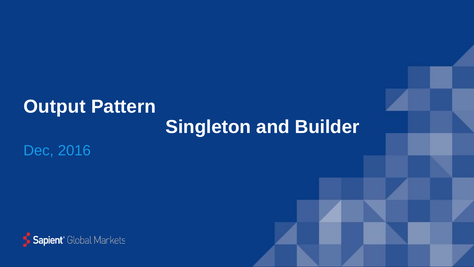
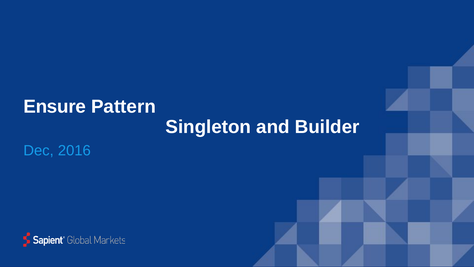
Output: Output -> Ensure
